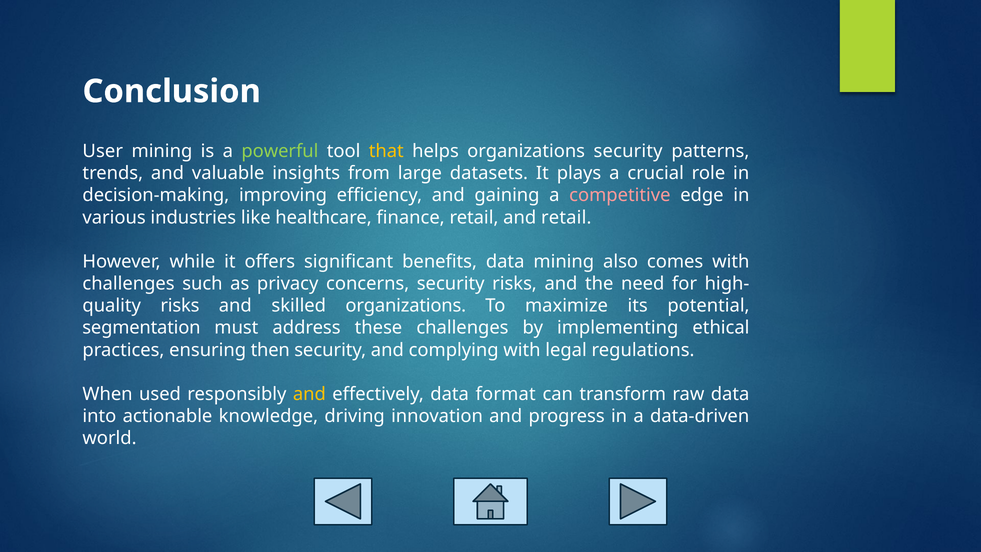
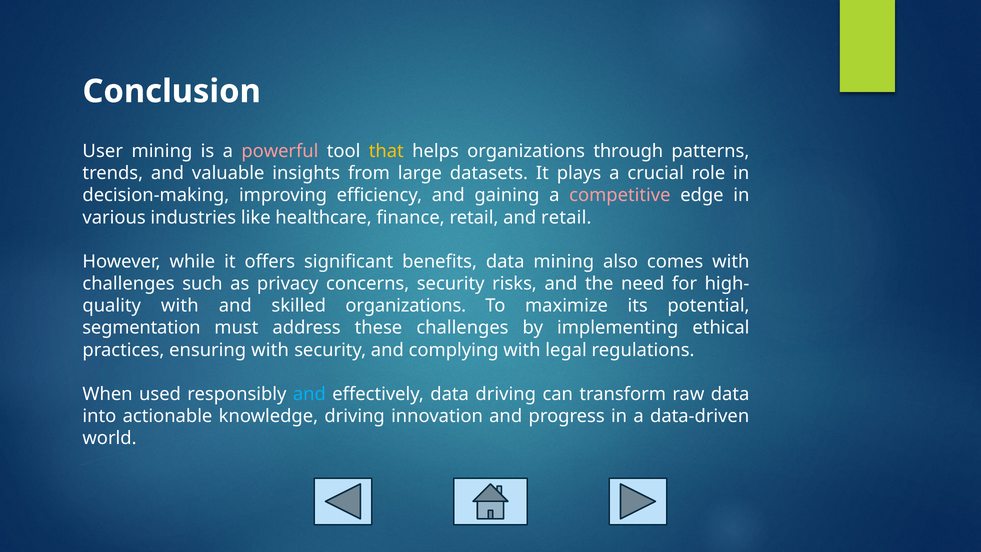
powerful colour: light green -> pink
organizations security: security -> through
risks at (180, 306): risks -> with
ensuring then: then -> with
and at (309, 394) colour: yellow -> light blue
data format: format -> driving
